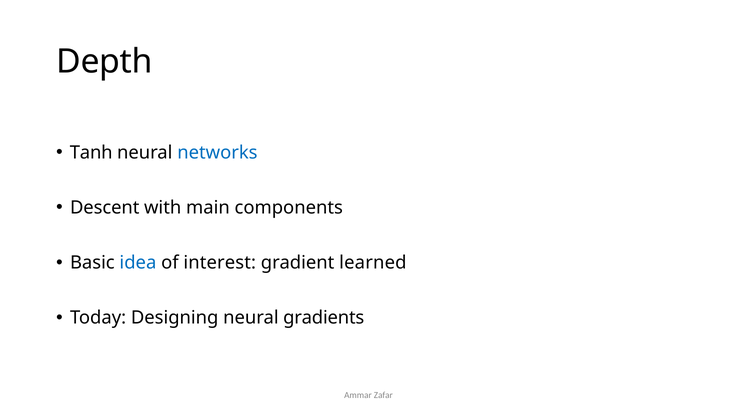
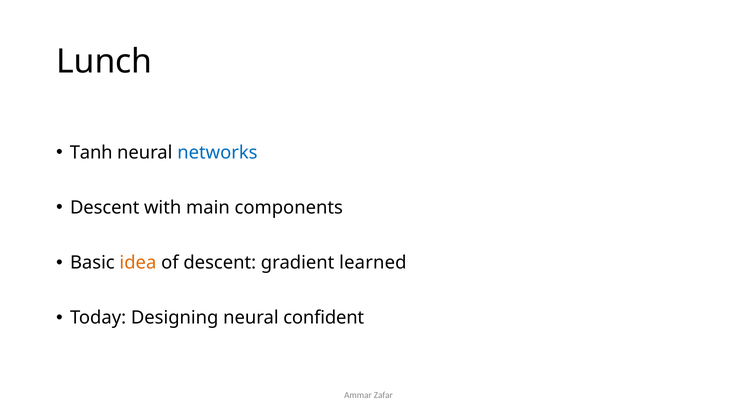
Depth: Depth -> Lunch
idea colour: blue -> orange
of interest: interest -> descent
gradients: gradients -> confident
